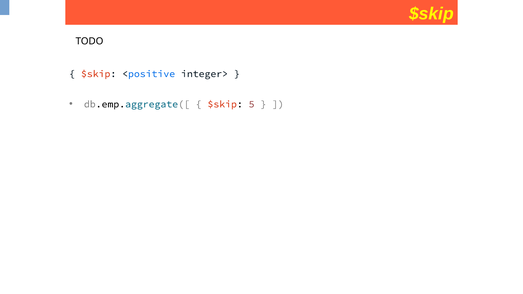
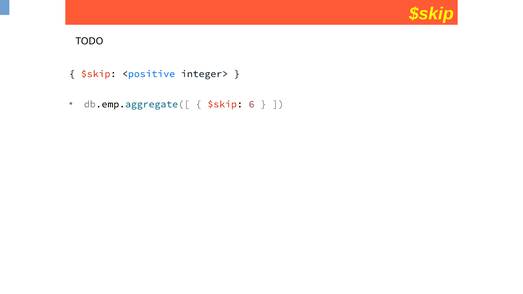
5: 5 -> 6
